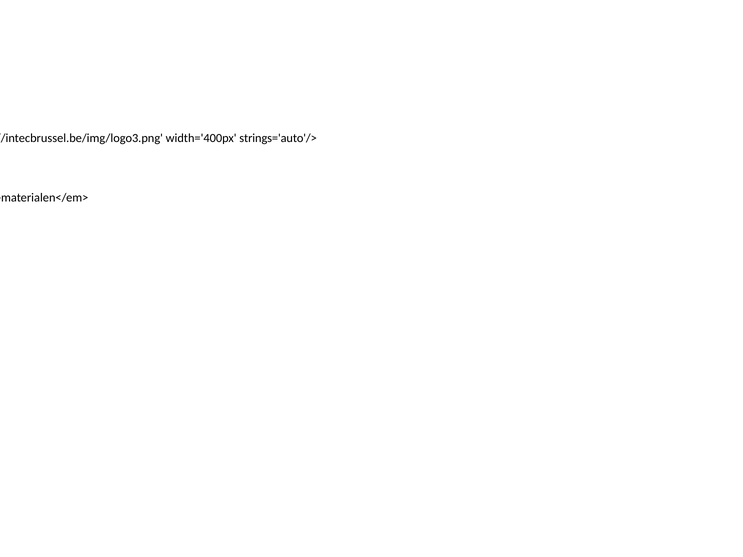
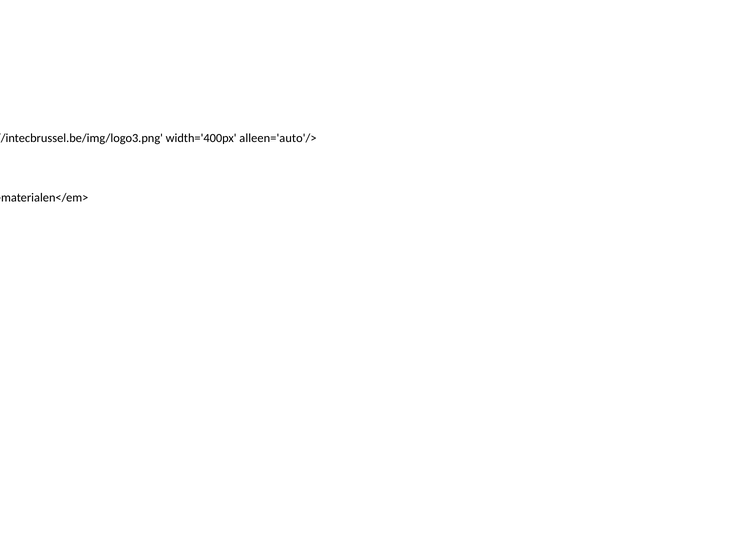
strings='auto'/>: strings='auto'/> -> alleen='auto'/>
